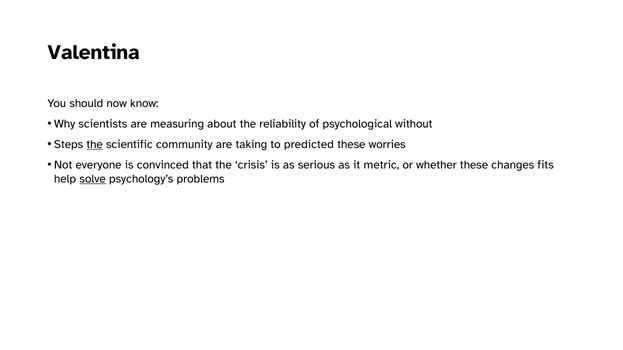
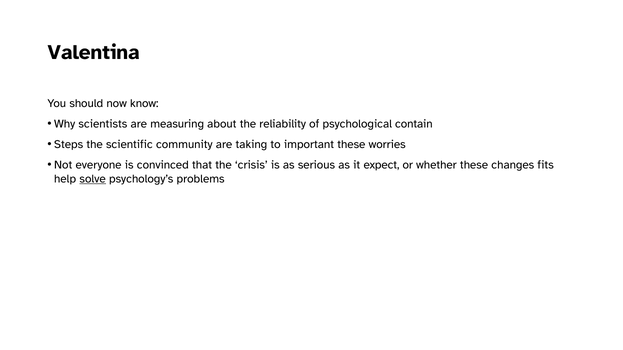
without: without -> contain
the at (95, 144) underline: present -> none
predicted: predicted -> important
metric: metric -> expect
